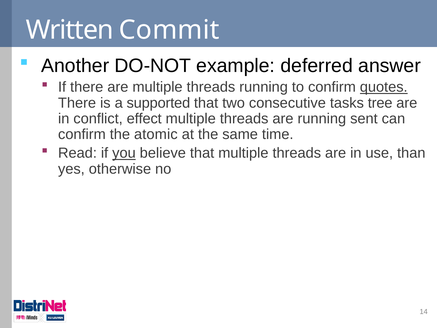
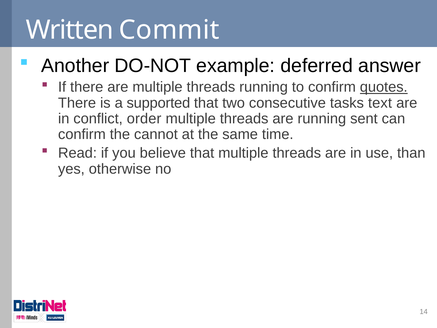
tree: tree -> text
effect: effect -> order
atomic: atomic -> cannot
you underline: present -> none
